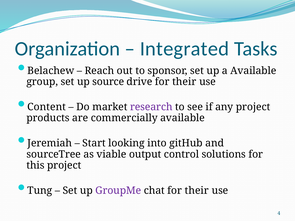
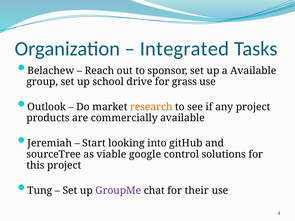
source: source -> school
drive for their: their -> grass
Content: Content -> Outlook
research colour: purple -> orange
output: output -> google
